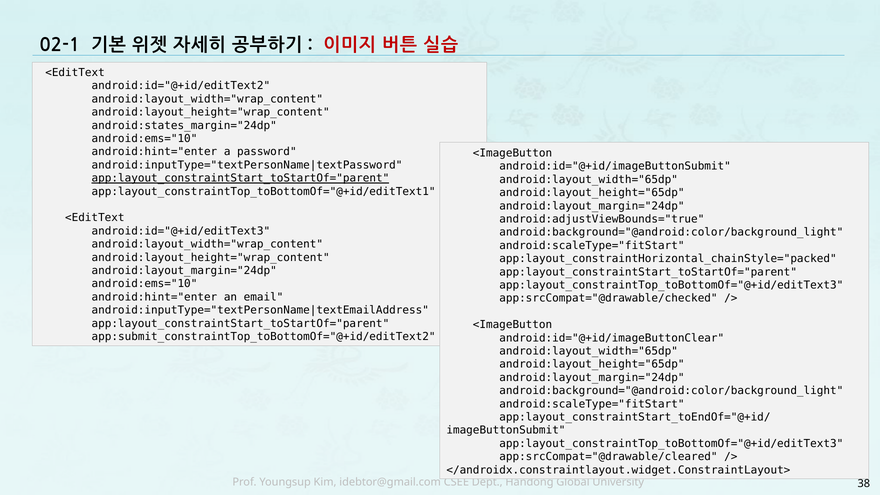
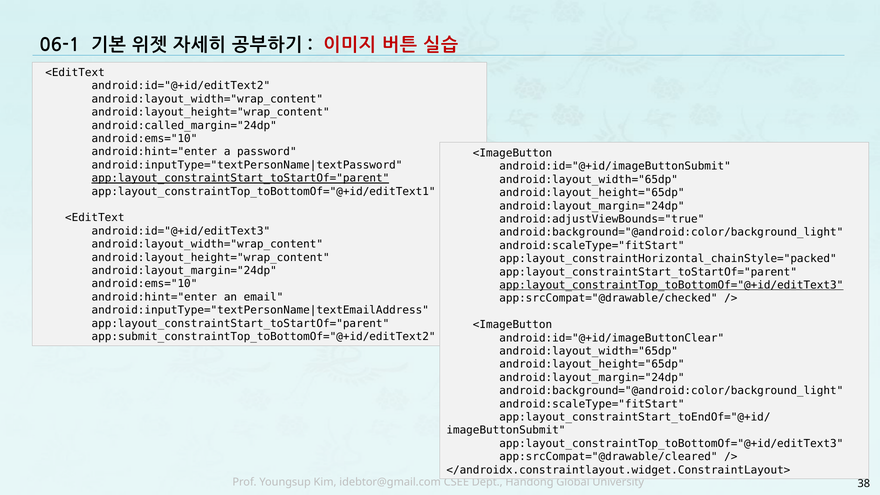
02-1: 02-1 -> 06-1
android:states_margin="24dp: android:states_margin="24dp -> android:called_margin="24dp
app:layout_constraintTop_toBottomOf="@+id/editText3 at (671, 285) underline: none -> present
